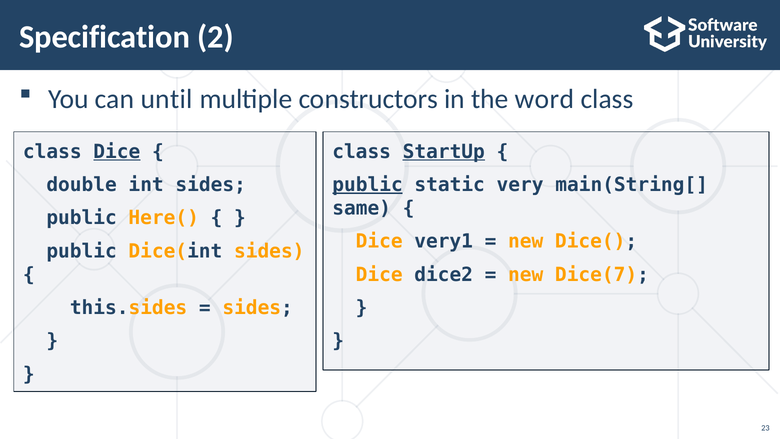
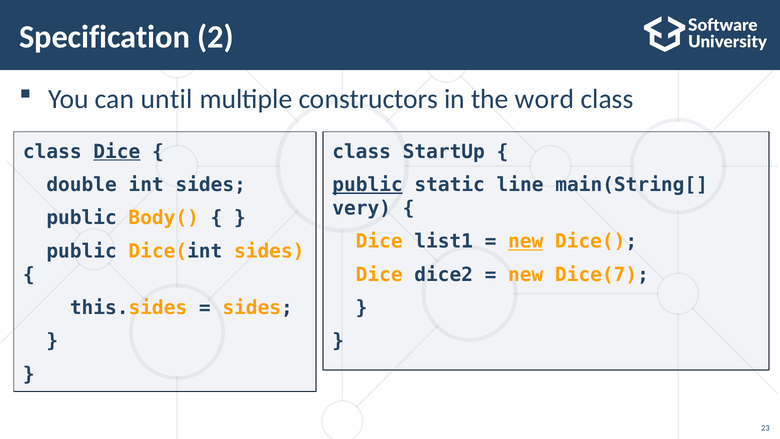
StartUp underline: present -> none
very: very -> line
same: same -> very
Here(: Here( -> Body(
very1: very1 -> list1
new at (526, 241) underline: none -> present
